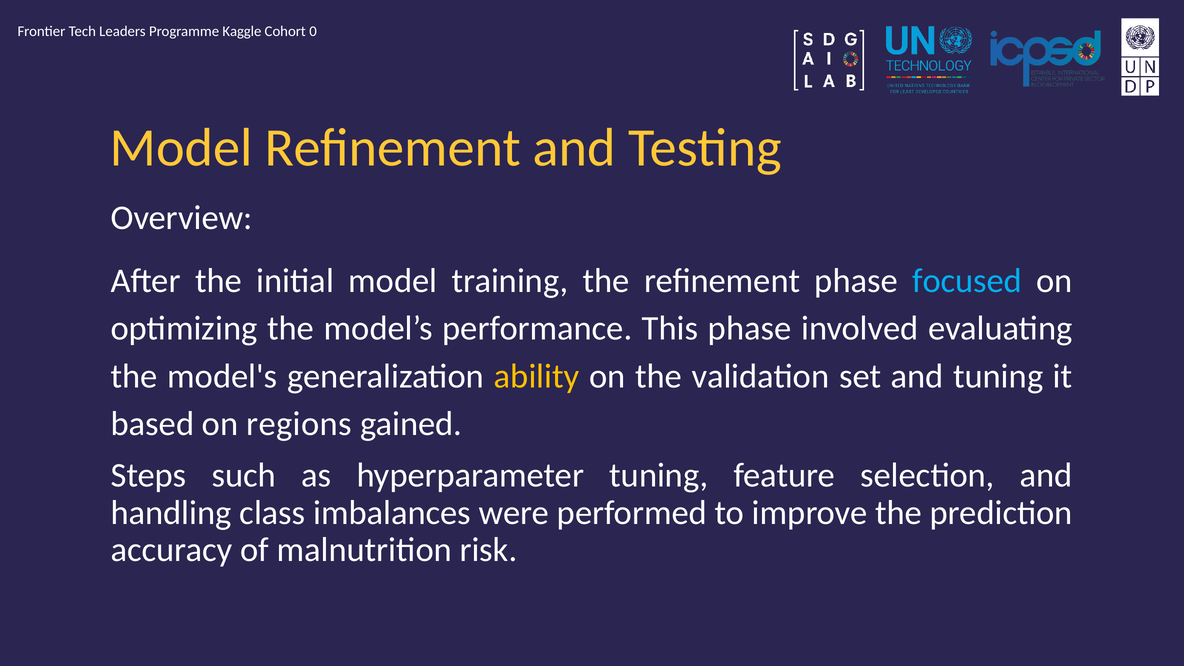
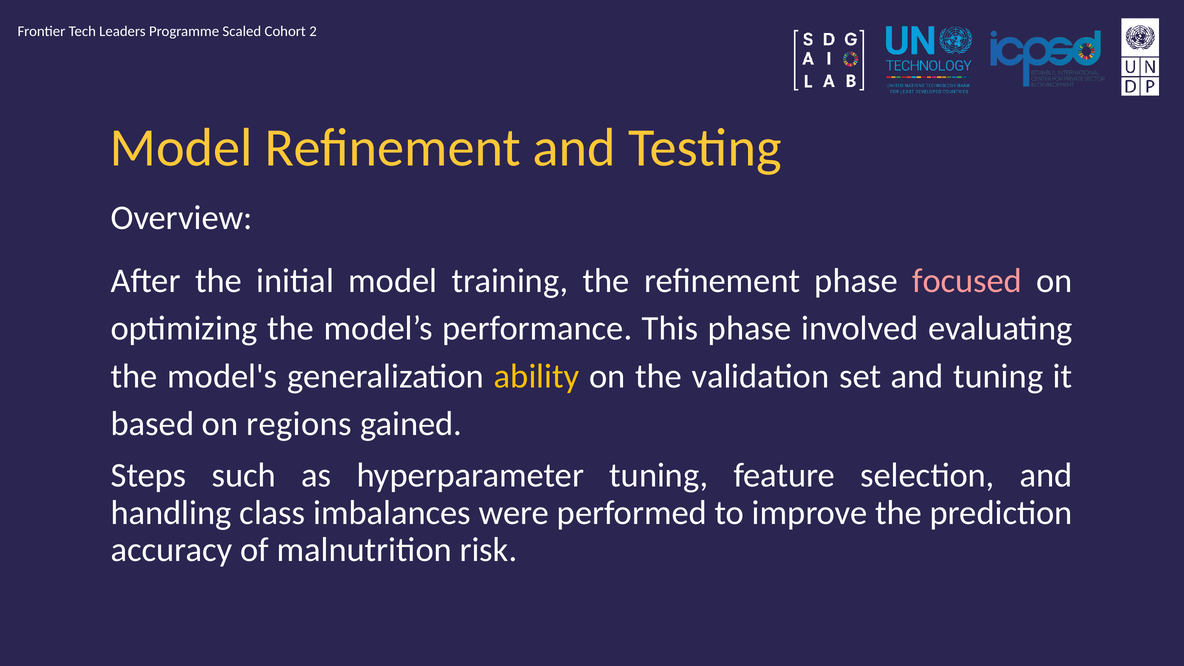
Kaggle: Kaggle -> Scaled
0: 0 -> 2
focused colour: light blue -> pink
